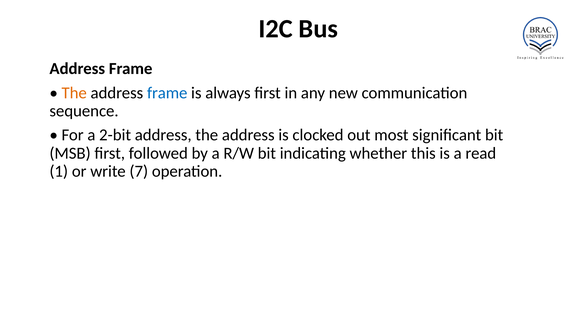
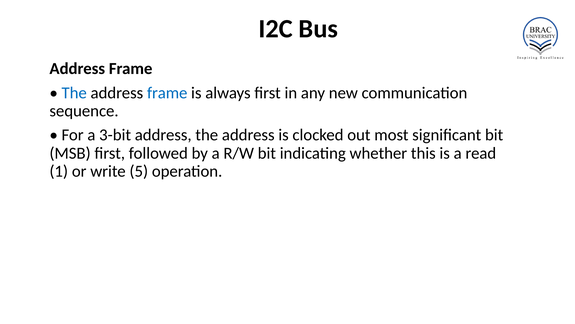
The at (74, 93) colour: orange -> blue
2-bit: 2-bit -> 3-bit
7: 7 -> 5
